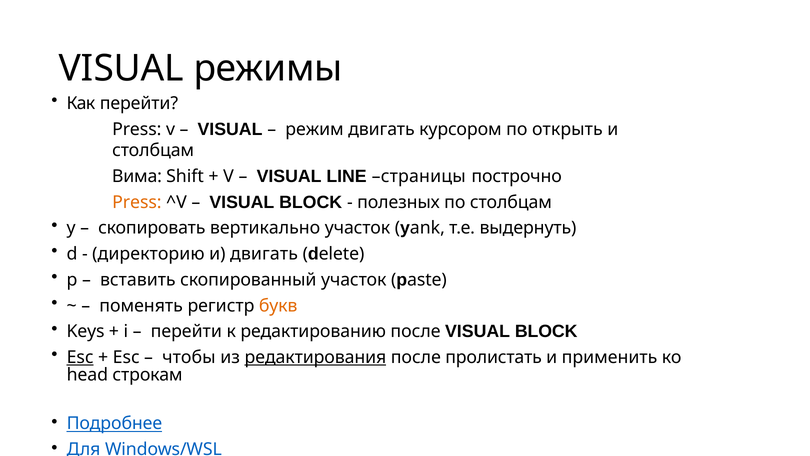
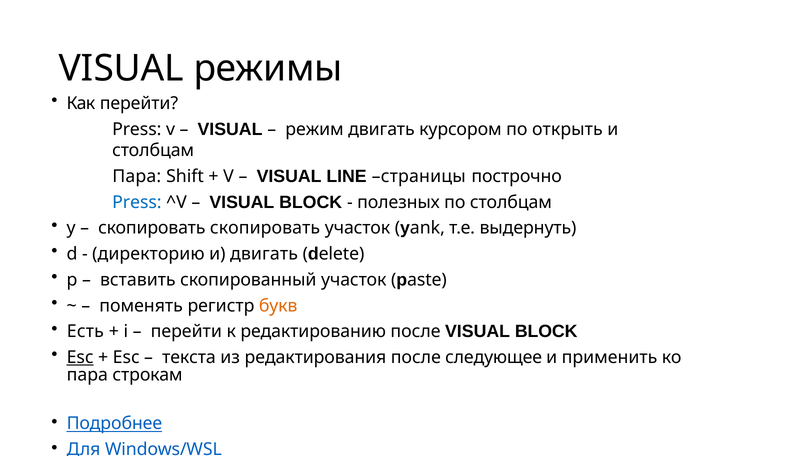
Вима at (137, 176): Вима -> Пара
Press at (137, 202) colour: orange -> blue
скопировать вертикально: вертикально -> скопировать
Keys: Keys -> Есть
чтобы: чтобы -> текста
редактирования underline: present -> none
пролистать: пролистать -> следующее
head at (87, 374): head -> пара
